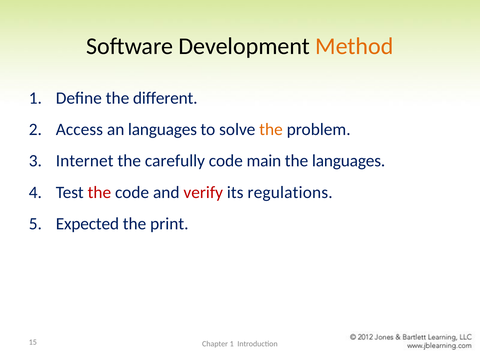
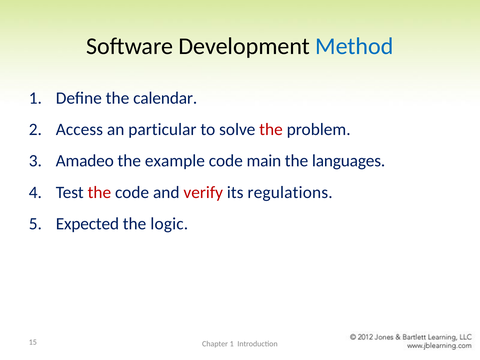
Method colour: orange -> blue
different: different -> calendar
an languages: languages -> particular
the at (271, 129) colour: orange -> red
Internet: Internet -> Amadeo
carefully: carefully -> example
print: print -> logic
